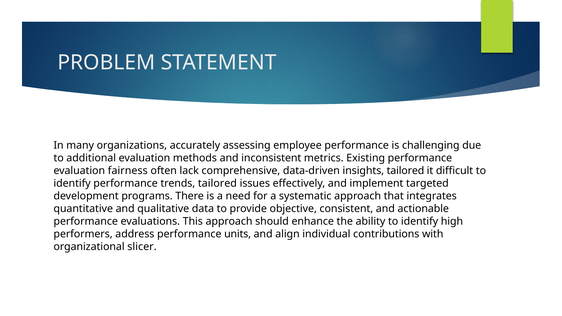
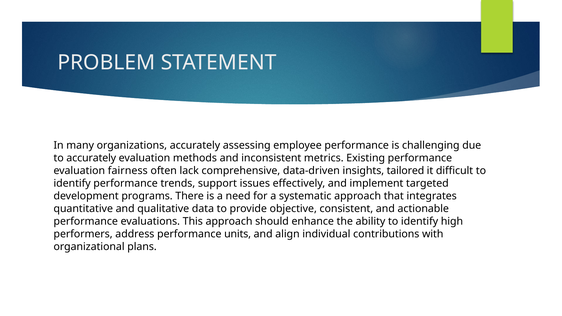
to additional: additional -> accurately
trends tailored: tailored -> support
slicer: slicer -> plans
